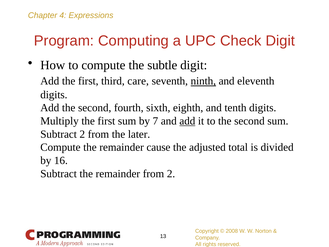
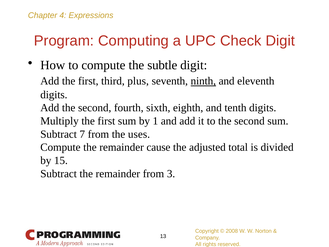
care: care -> plus
7: 7 -> 1
add at (187, 121) underline: present -> none
Subtract 2: 2 -> 7
later: later -> uses
16: 16 -> 15
from 2: 2 -> 3
